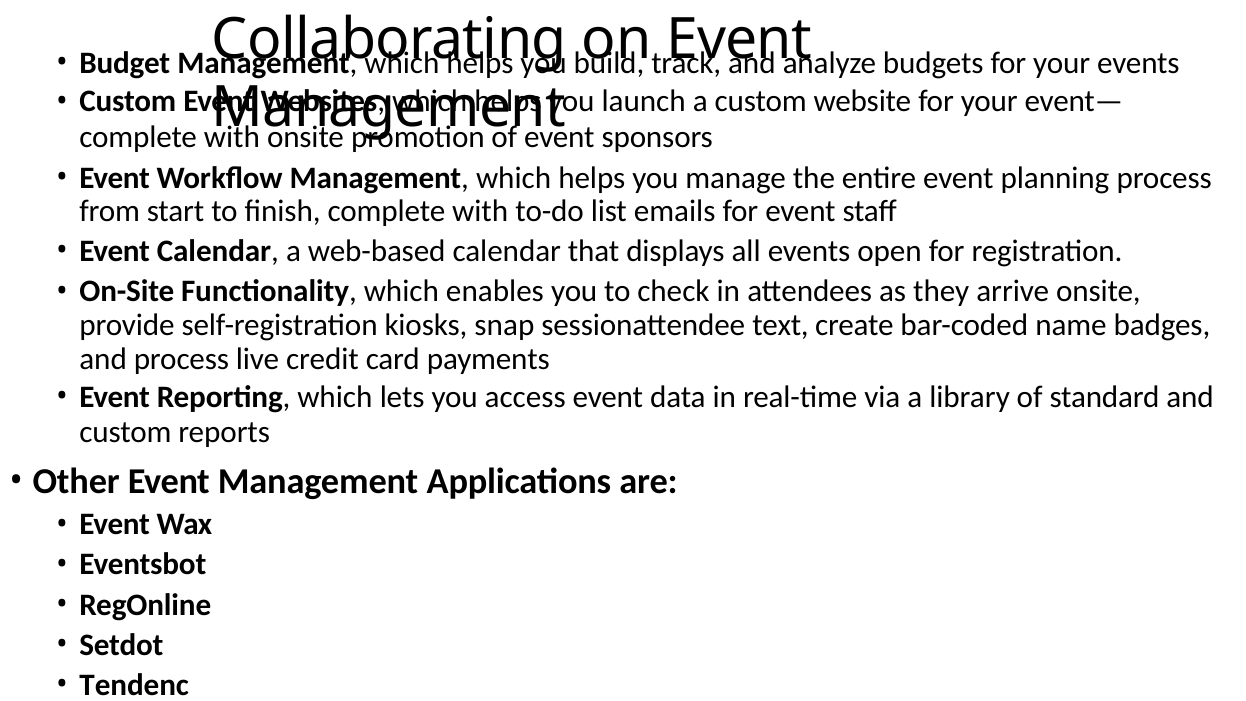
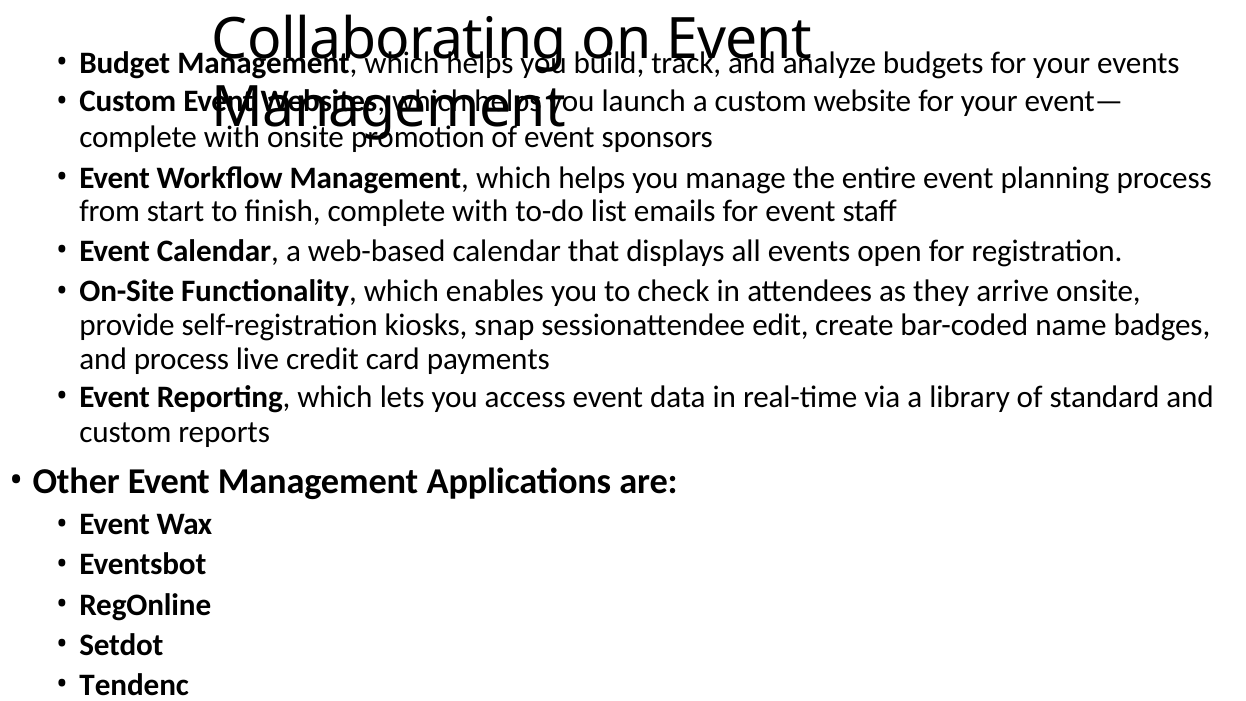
text: text -> edit
